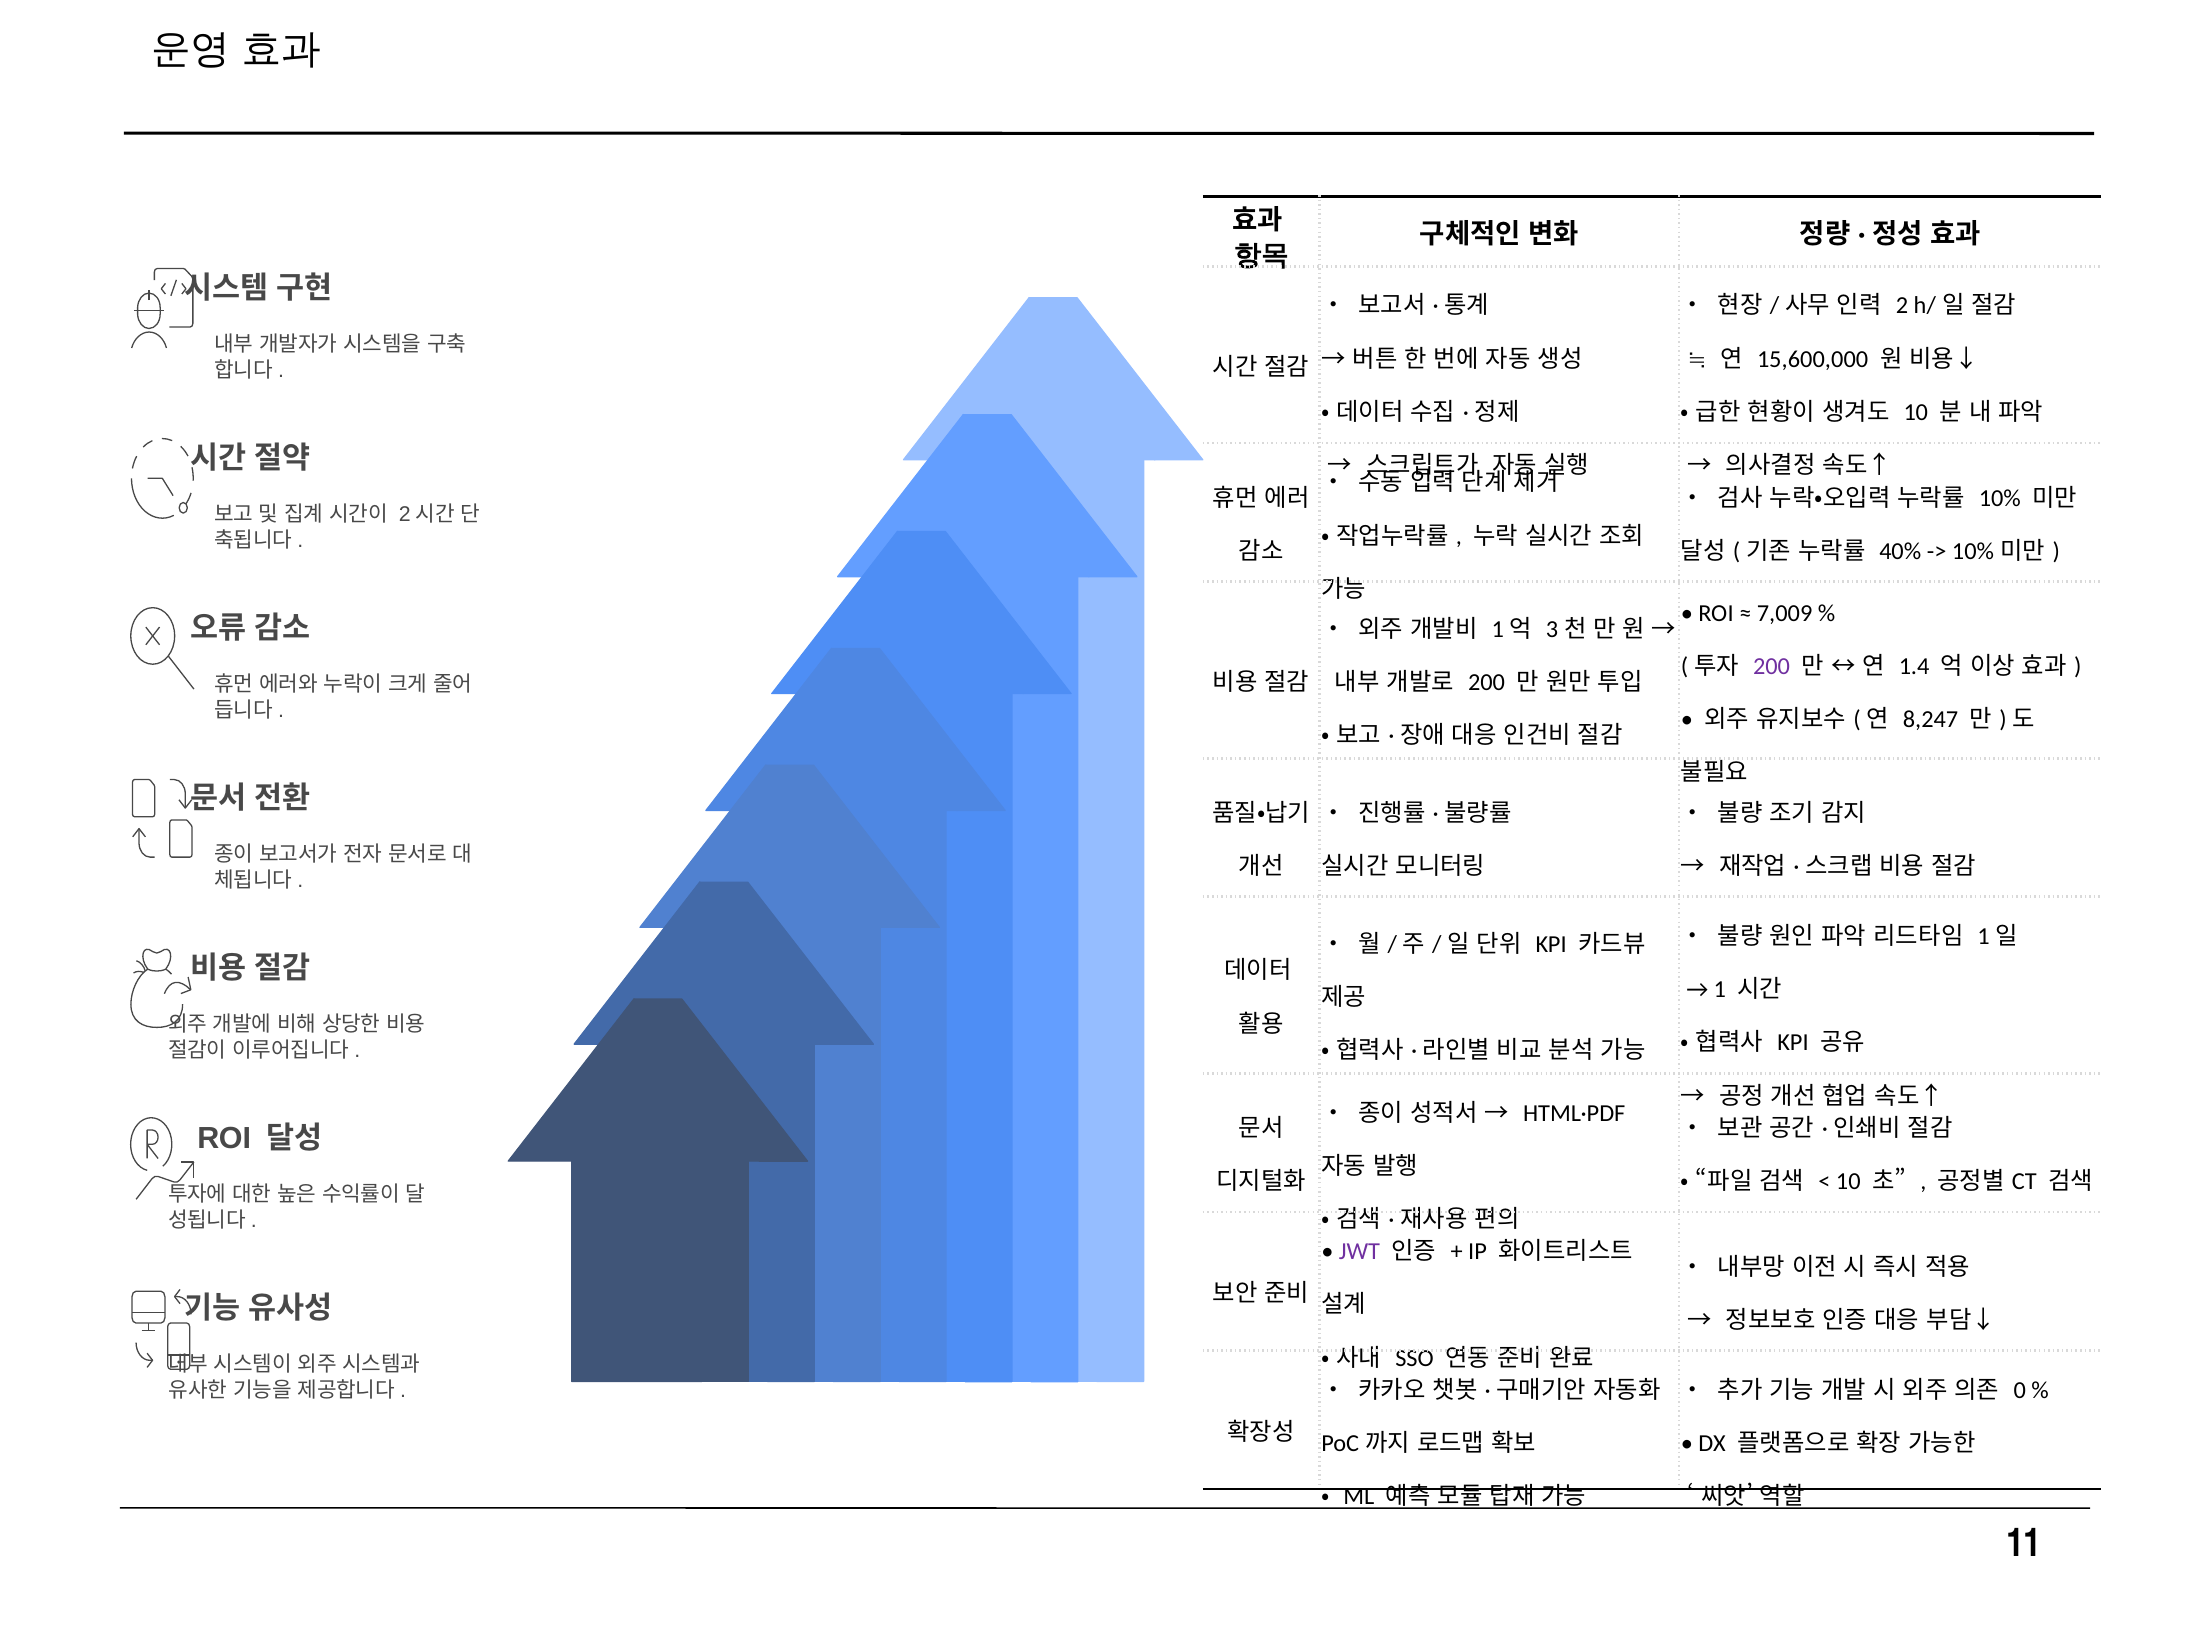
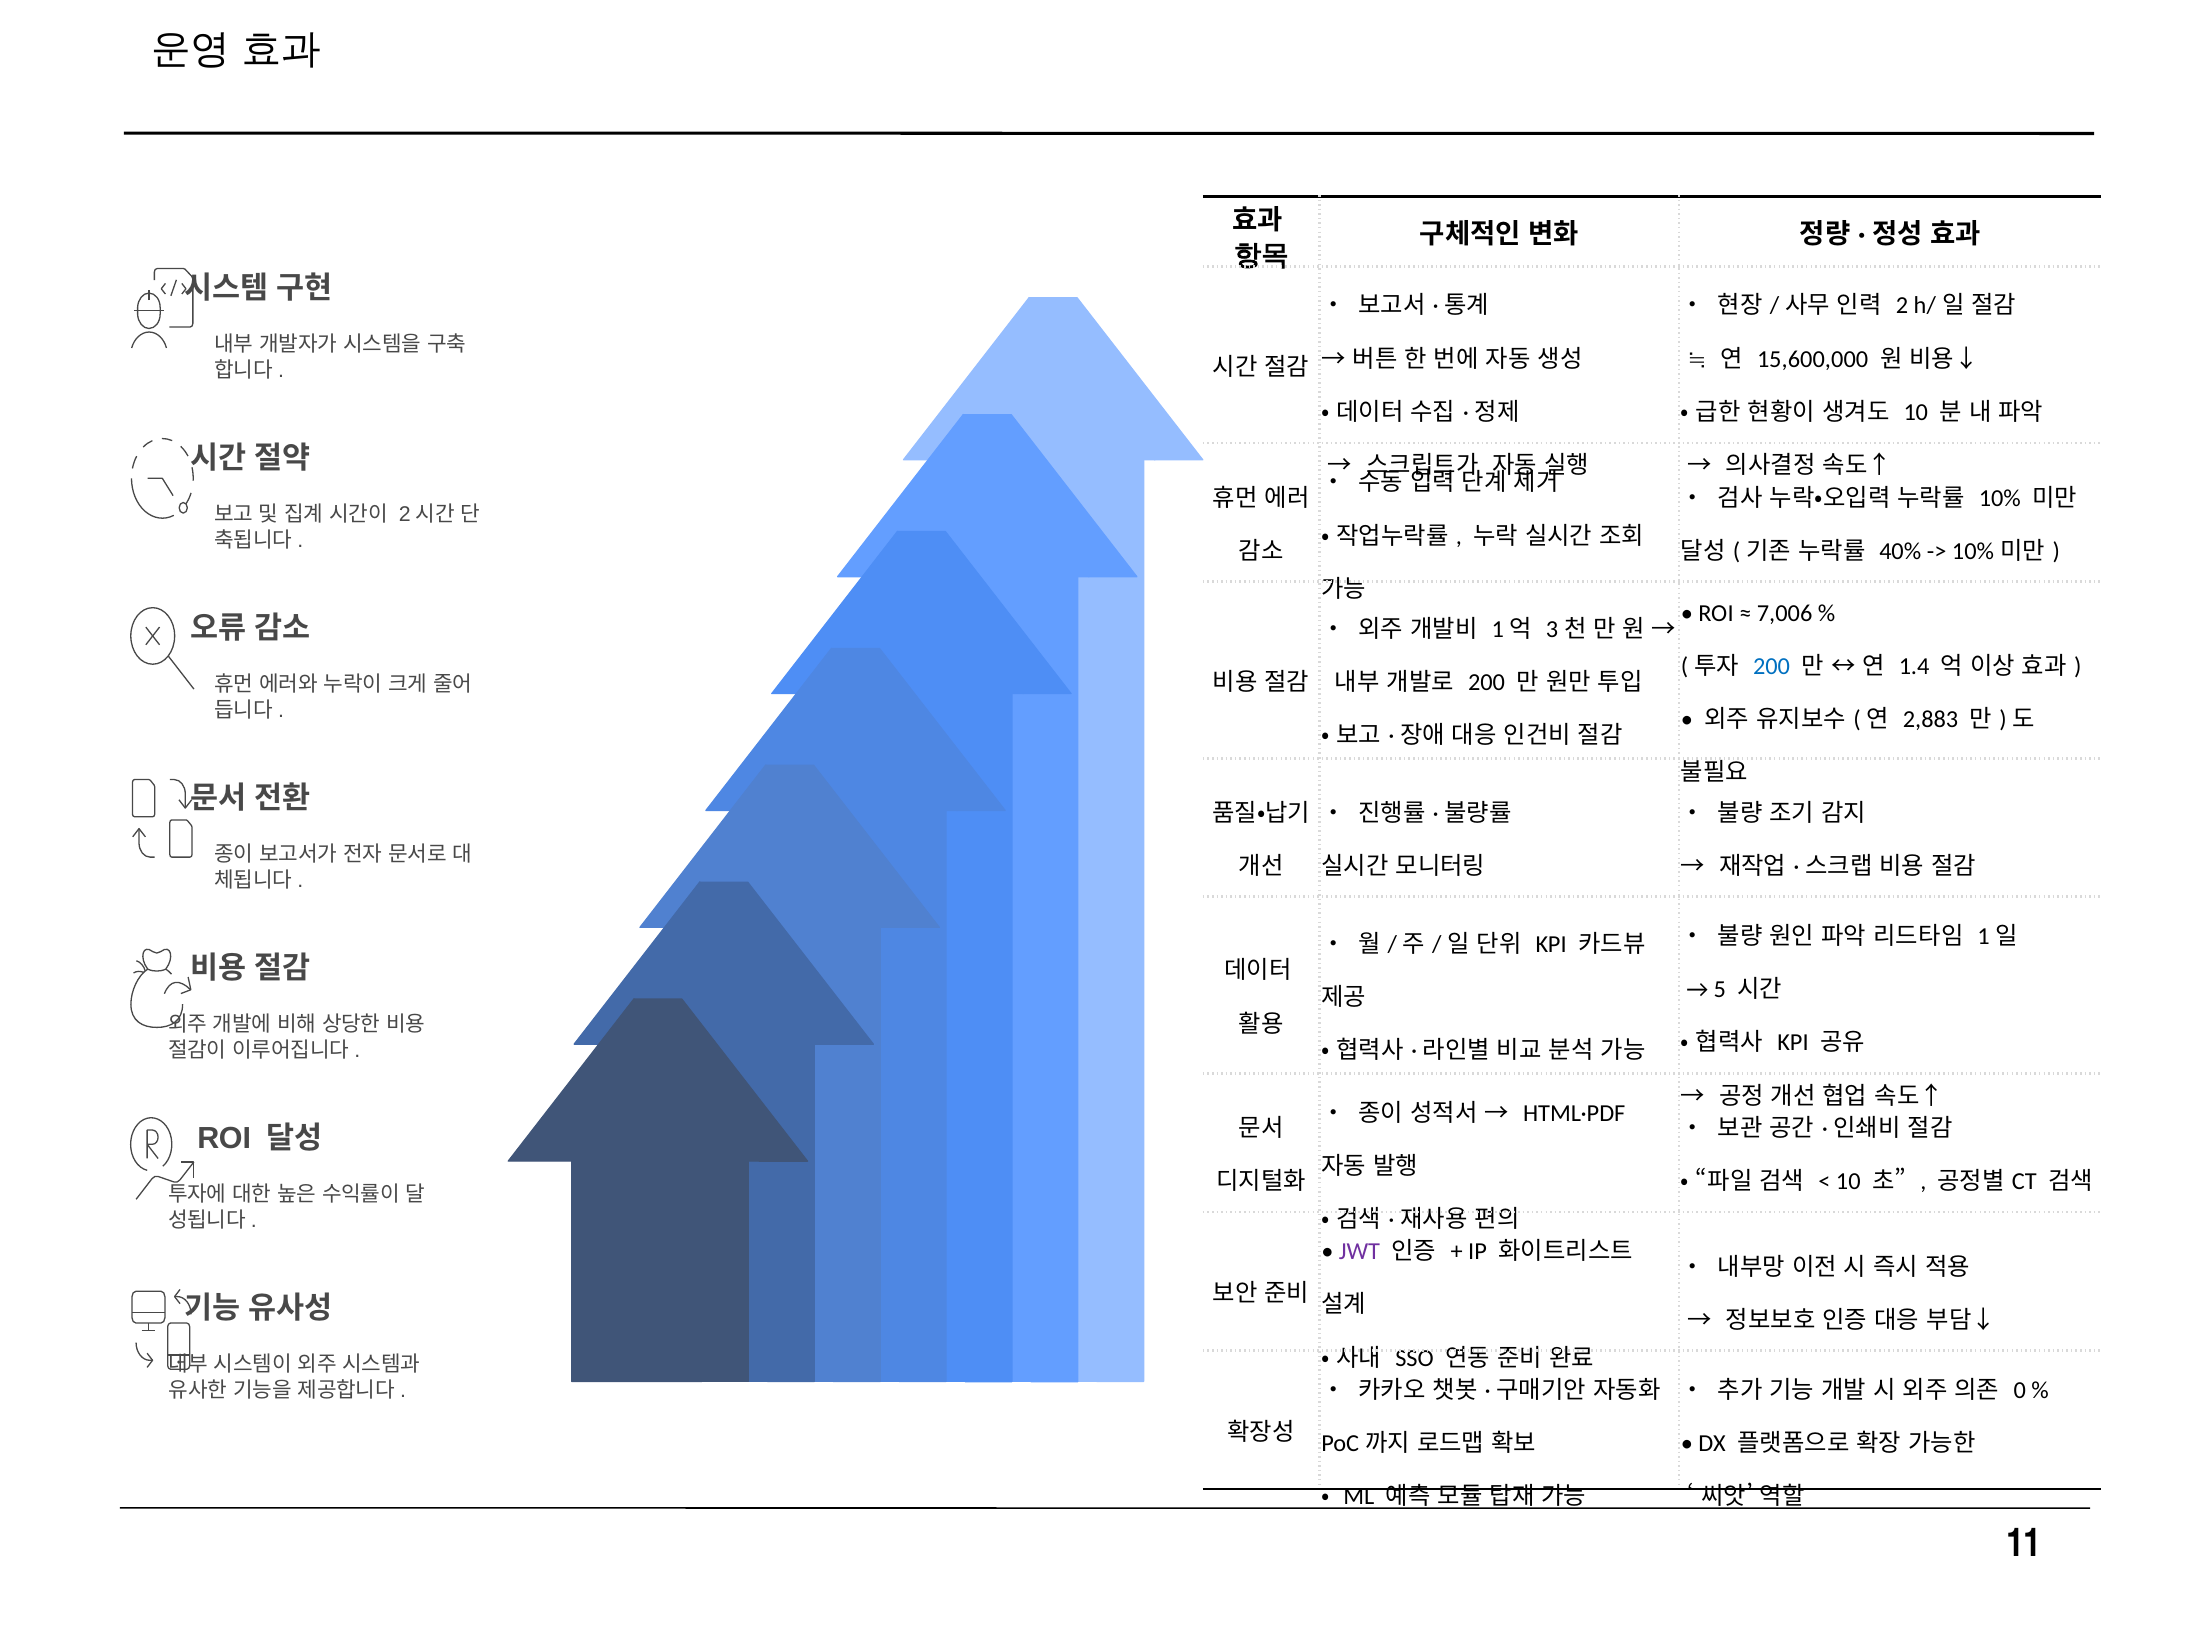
7,009: 7,009 -> 7,006
200 at (1772, 666) colour: purple -> blue
8,247: 8,247 -> 2,883
1: 1 -> 5
